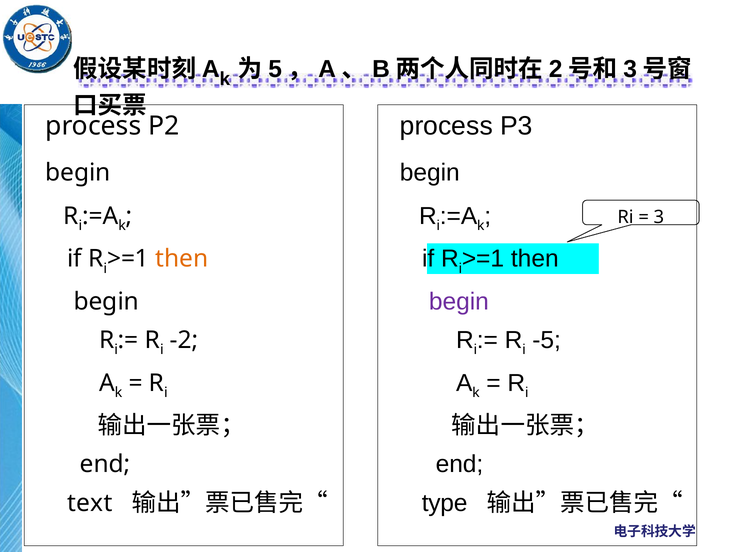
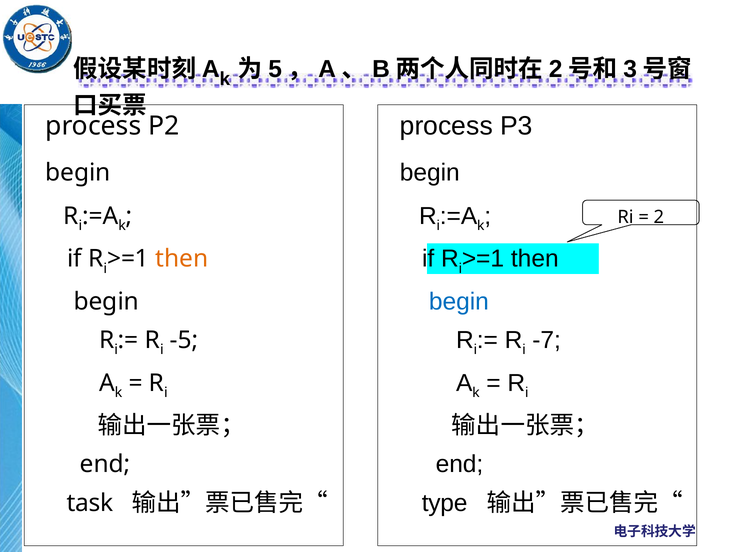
3: 3 -> 2
begin at (459, 302) colour: purple -> blue
-5: -5 -> -7
-2: -2 -> -5
text: text -> task
